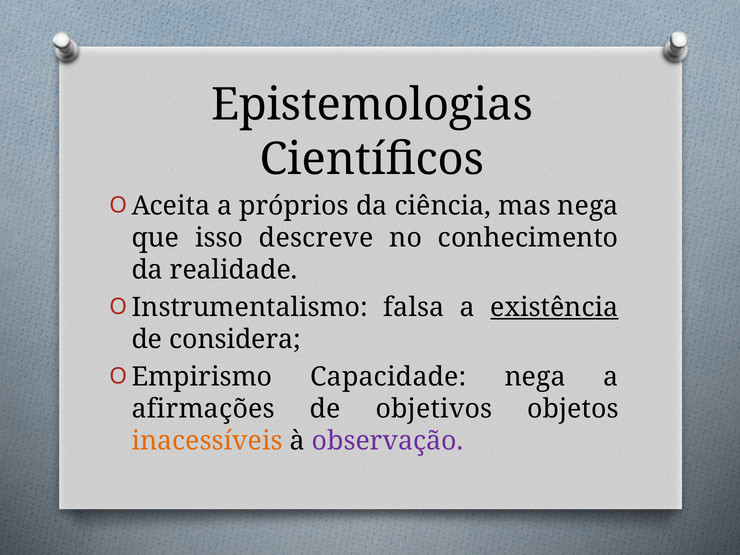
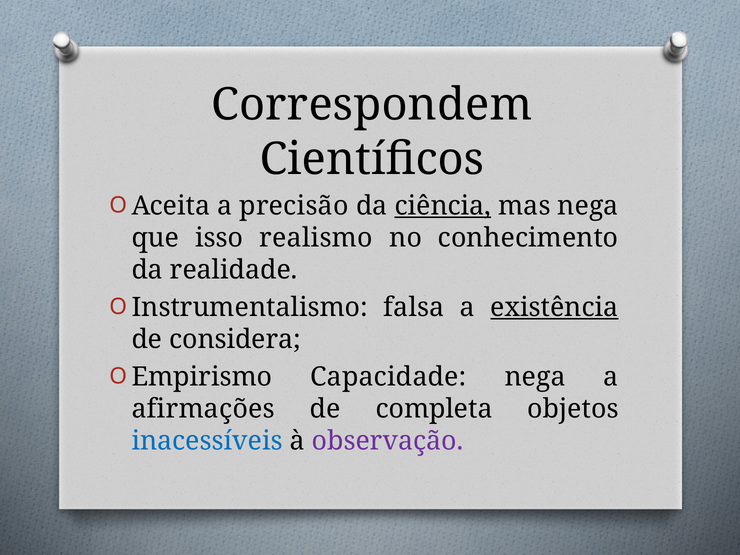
Epistemologias: Epistemologias -> Correspondem
próprios: próprios -> precisão
ciência underline: none -> present
descreve: descreve -> realismo
objetivos: objetivos -> completa
inacessíveis colour: orange -> blue
